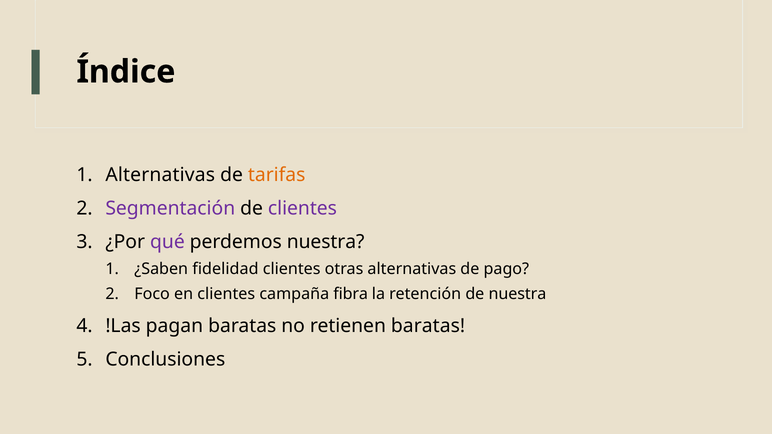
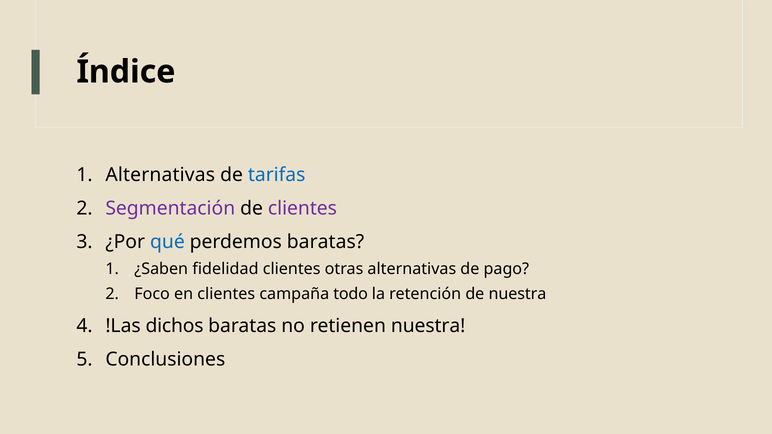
tarifas colour: orange -> blue
qué colour: purple -> blue
perdemos nuestra: nuestra -> baratas
fibra: fibra -> todo
pagan: pagan -> dichos
retienen baratas: baratas -> nuestra
